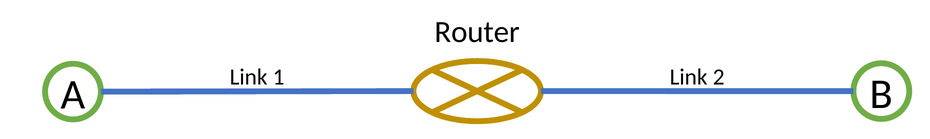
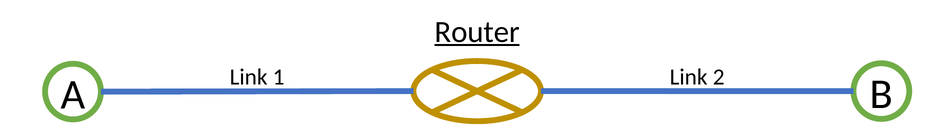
Router underline: none -> present
